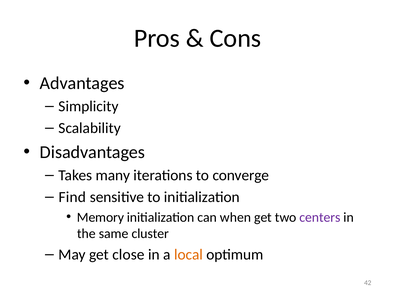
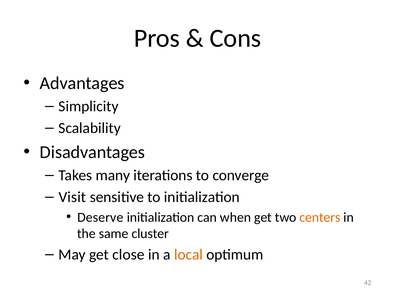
Find: Find -> Visit
Memory: Memory -> Deserve
centers colour: purple -> orange
